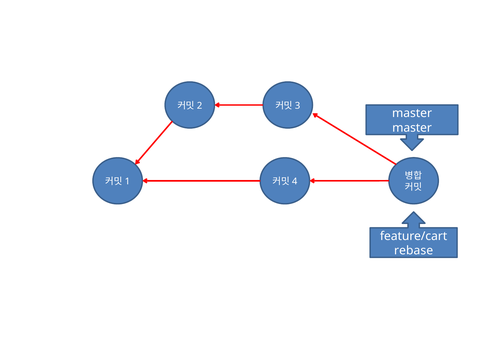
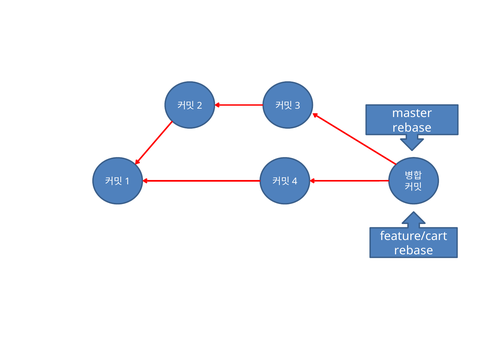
master at (412, 128): master -> rebase
